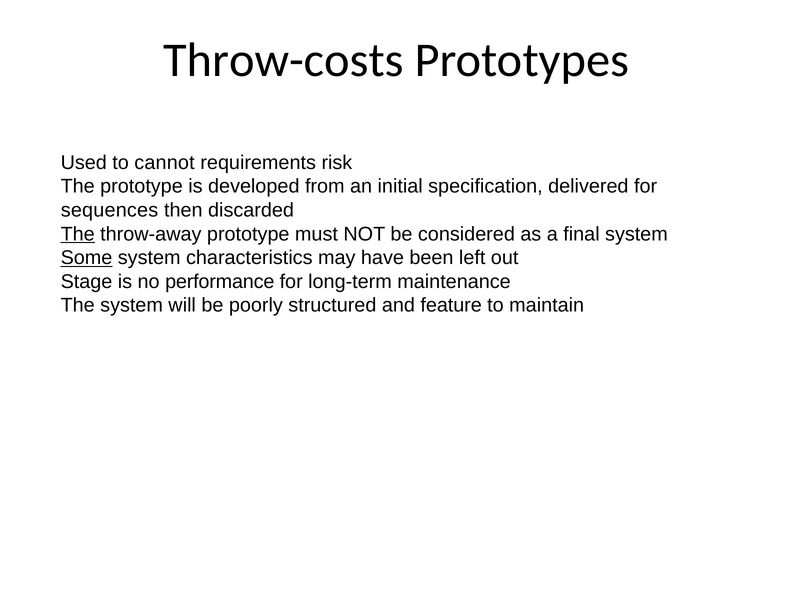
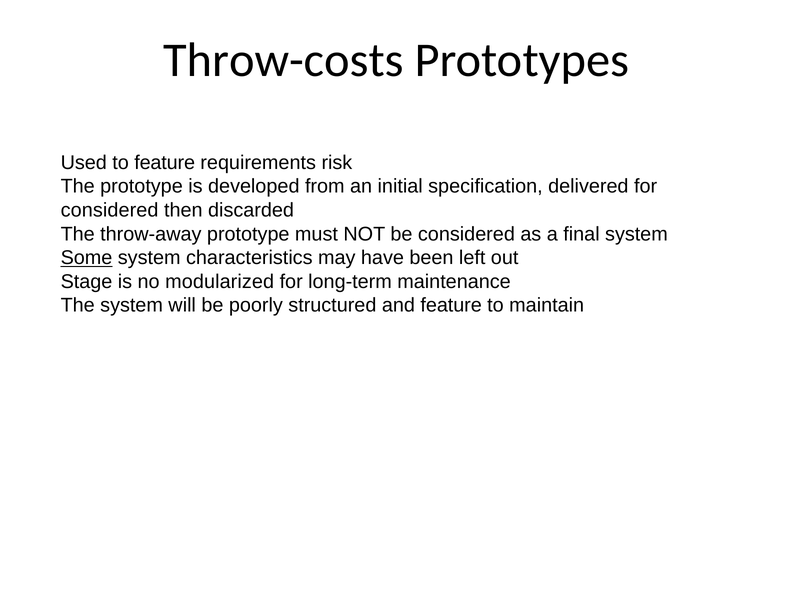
to cannot: cannot -> feature
sequences at (109, 210): sequences -> considered
The at (78, 234) underline: present -> none
performance: performance -> modularized
